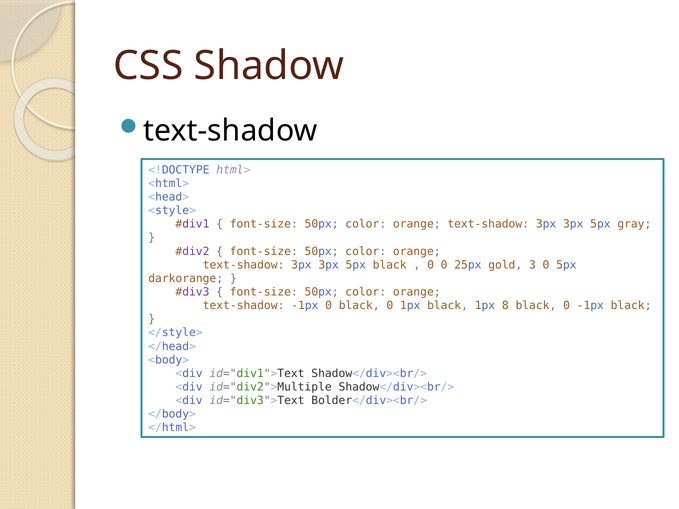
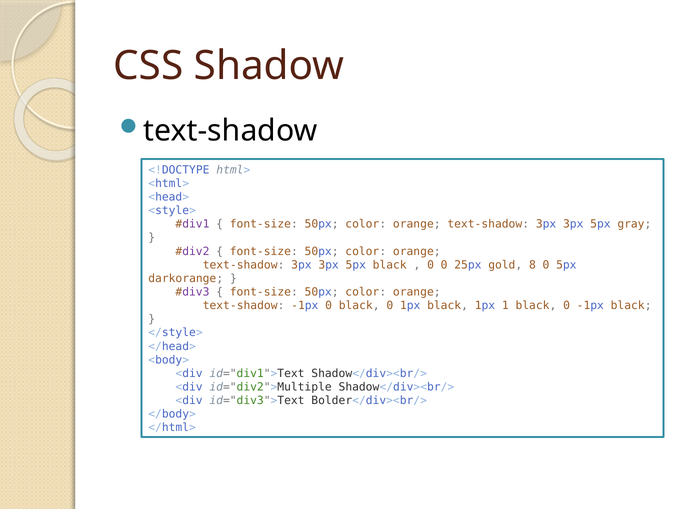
3: 3 -> 8
8: 8 -> 1
